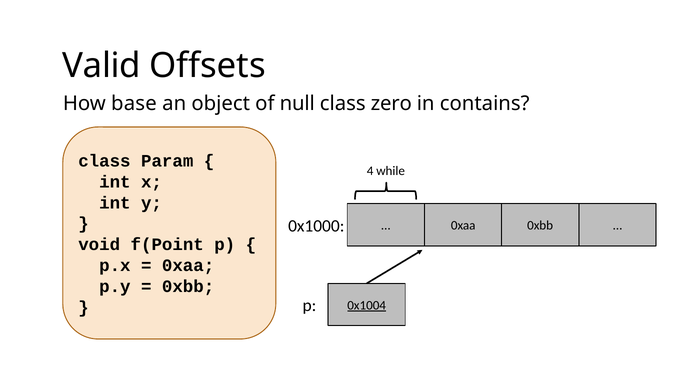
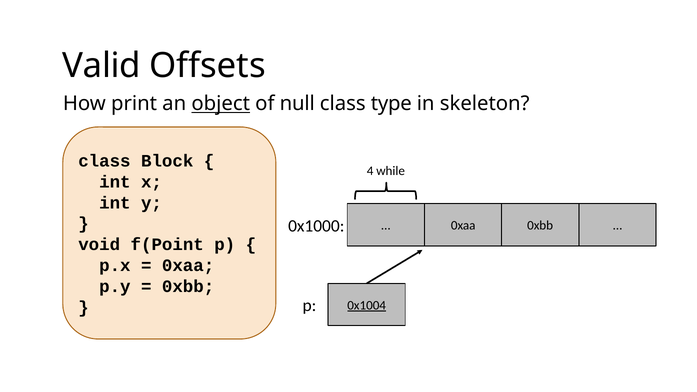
base: base -> print
object underline: none -> present
zero: zero -> type
contains: contains -> skeleton
Param: Param -> Block
